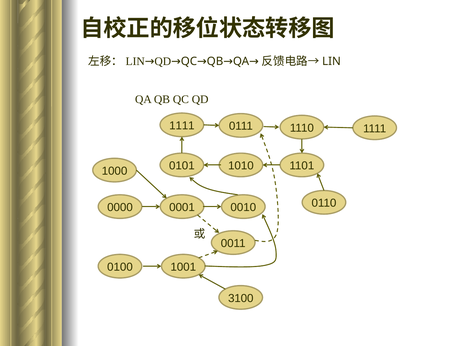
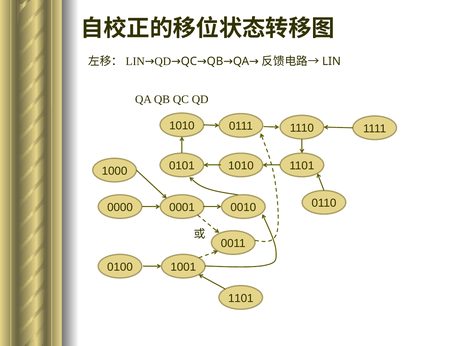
1111 at (182, 126): 1111 -> 1010
3100 at (241, 299): 3100 -> 1101
